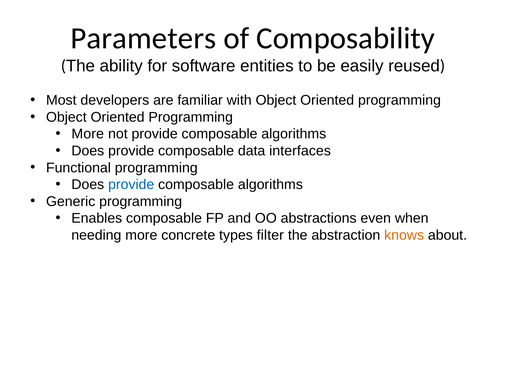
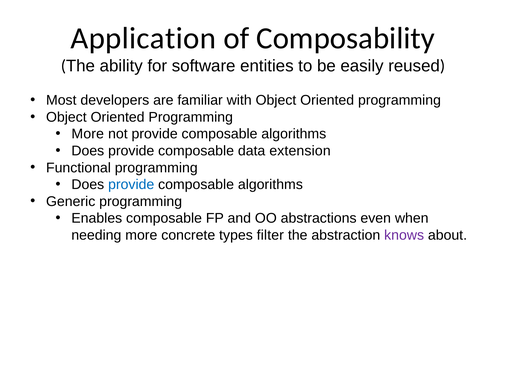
Parameters: Parameters -> Application
interfaces: interfaces -> extension
knows colour: orange -> purple
